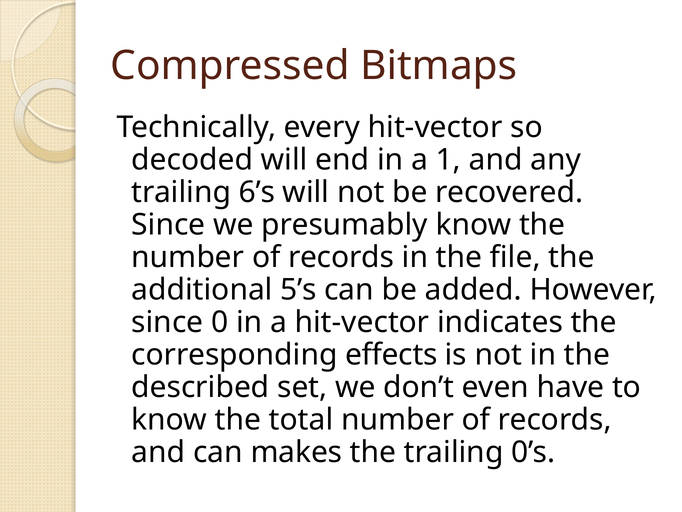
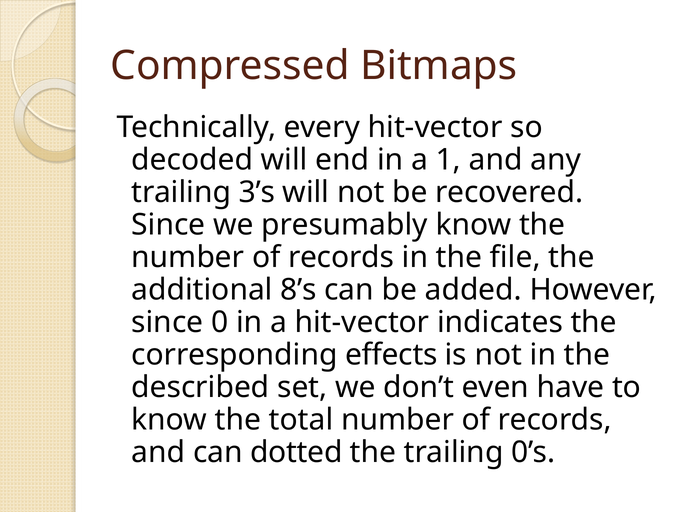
6’s: 6’s -> 3’s
5’s: 5’s -> 8’s
makes: makes -> dotted
